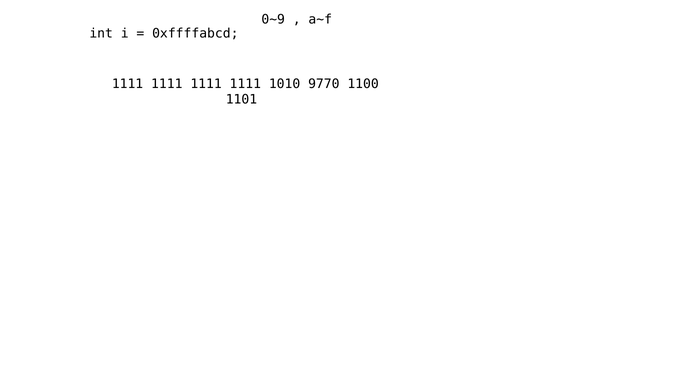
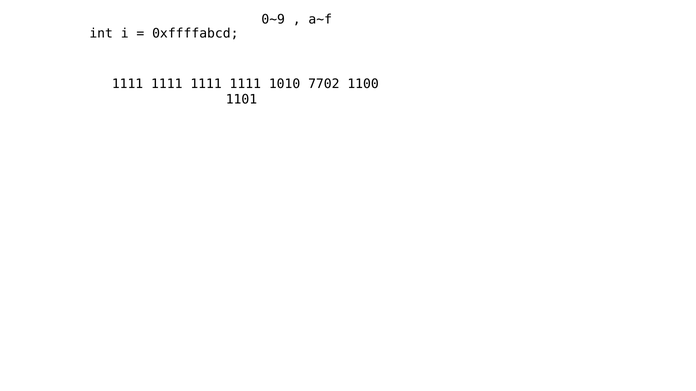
9770: 9770 -> 7702
